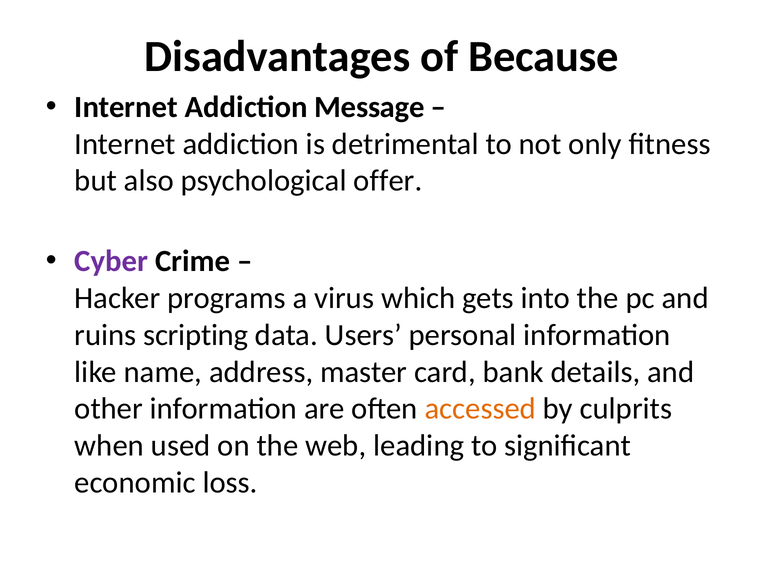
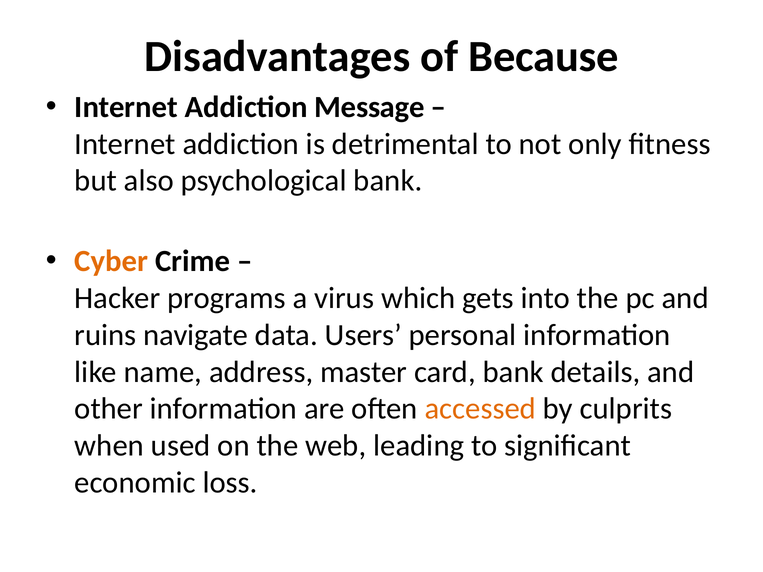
psychological offer: offer -> bank
Cyber colour: purple -> orange
scripting: scripting -> navigate
